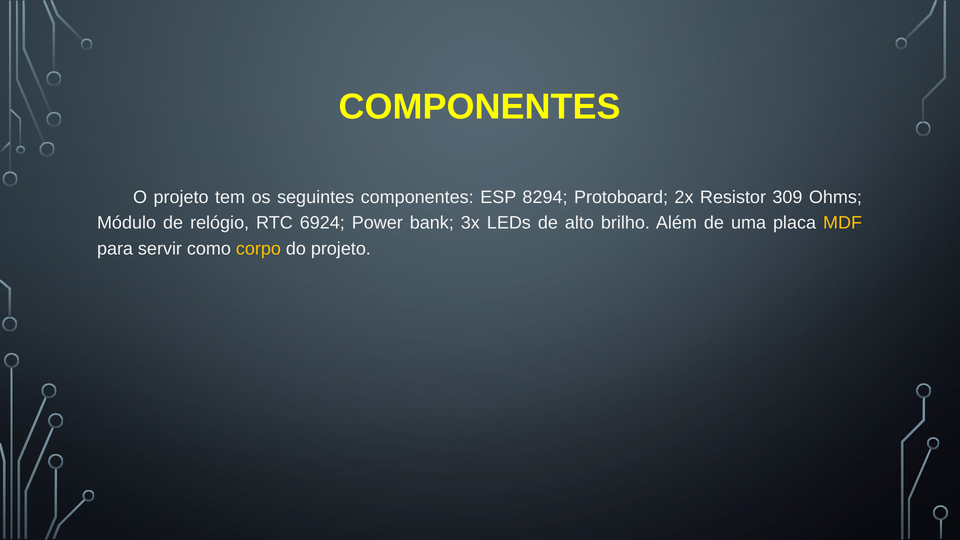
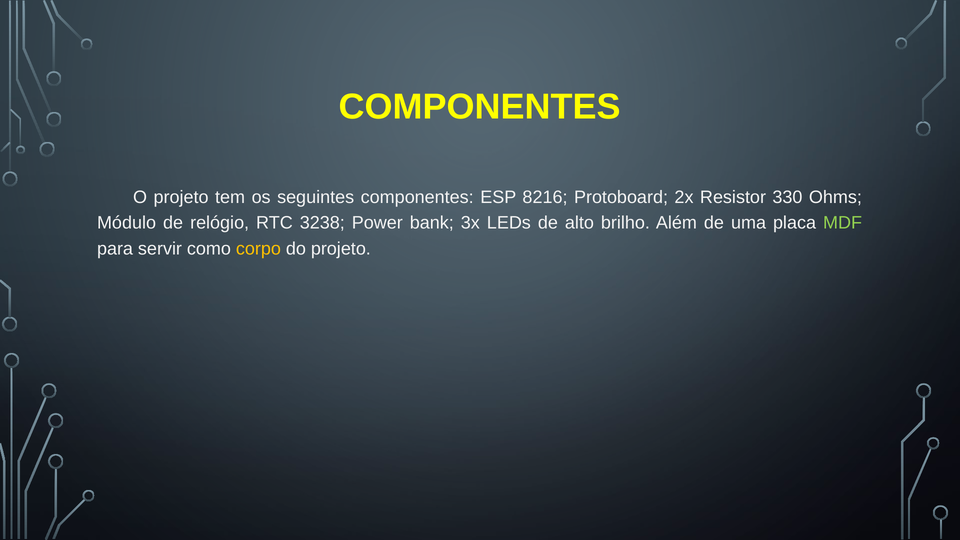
8294: 8294 -> 8216
309: 309 -> 330
6924: 6924 -> 3238
MDF colour: yellow -> light green
